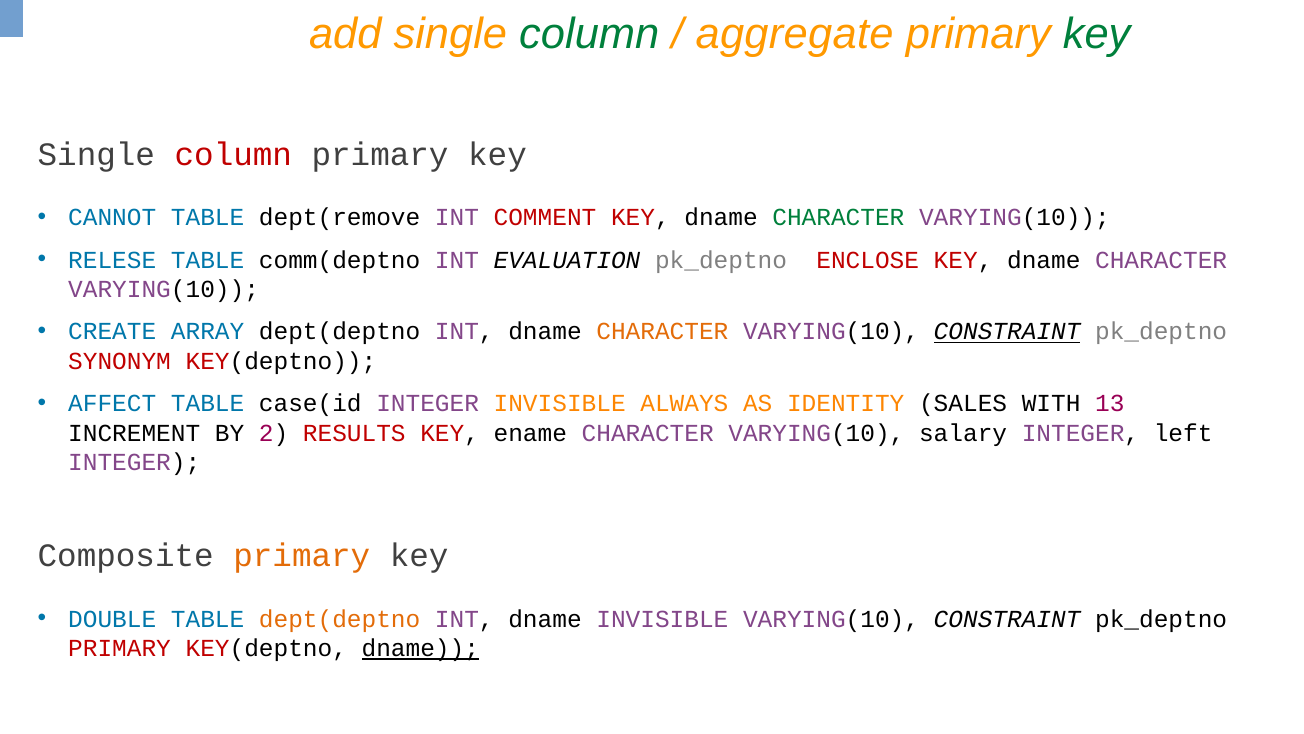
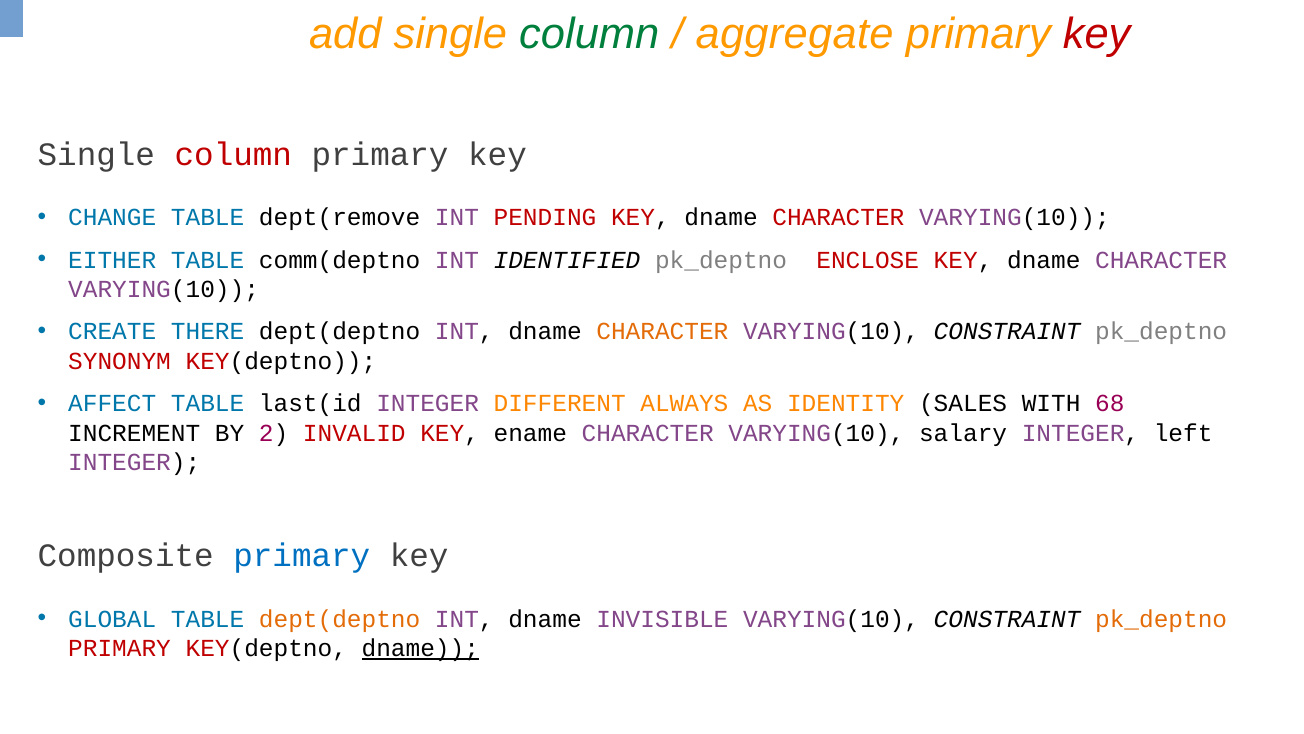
key at (1097, 34) colour: green -> red
CANNOT: CANNOT -> CHANGE
COMMENT: COMMENT -> PENDING
CHARACTER at (838, 218) colour: green -> red
RELESE: RELESE -> EITHER
EVALUATION: EVALUATION -> IDENTIFIED
ARRAY: ARRAY -> THERE
CONSTRAINT at (1007, 332) underline: present -> none
case(id: case(id -> last(id
INTEGER INVISIBLE: INVISIBLE -> DIFFERENT
13: 13 -> 68
RESULTS: RESULTS -> INVALID
primary at (302, 556) colour: orange -> blue
DOUBLE: DOUBLE -> GLOBAL
pk_deptno at (1161, 619) colour: black -> orange
